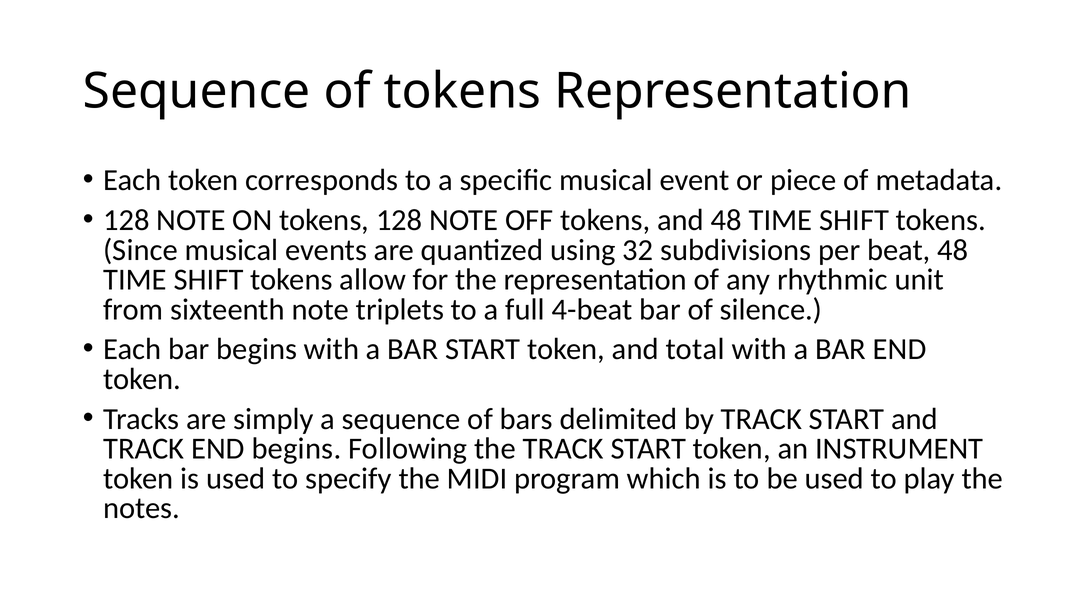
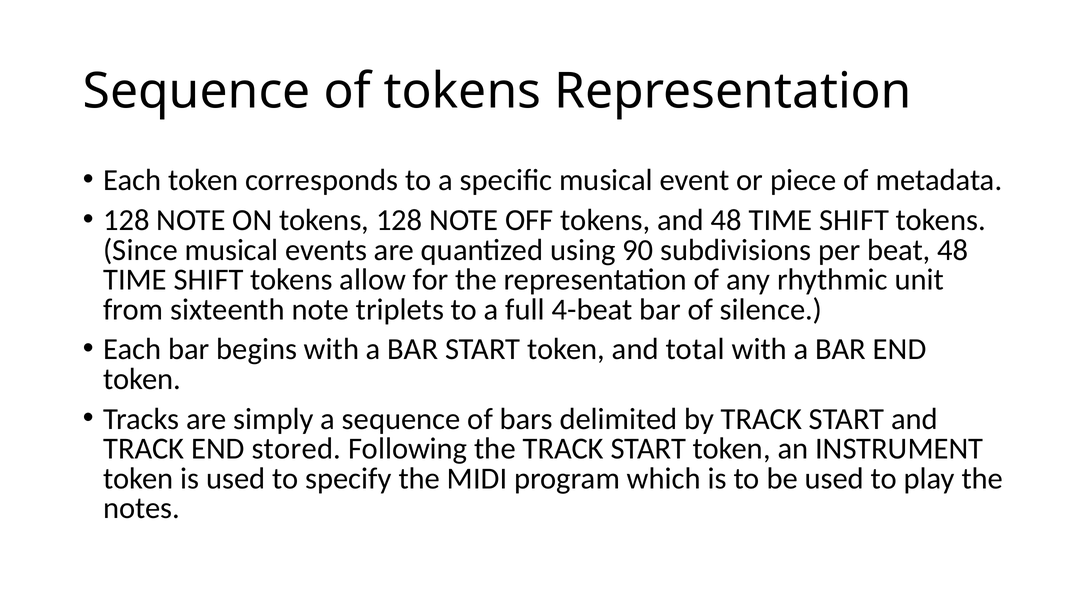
32: 32 -> 90
END begins: begins -> stored
